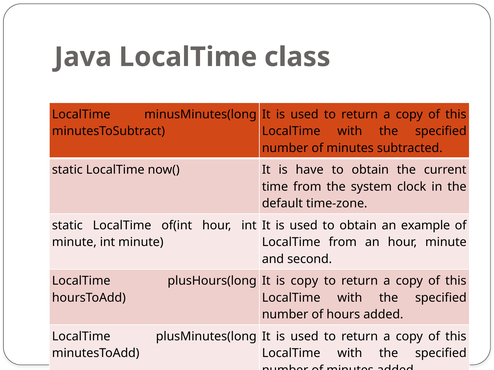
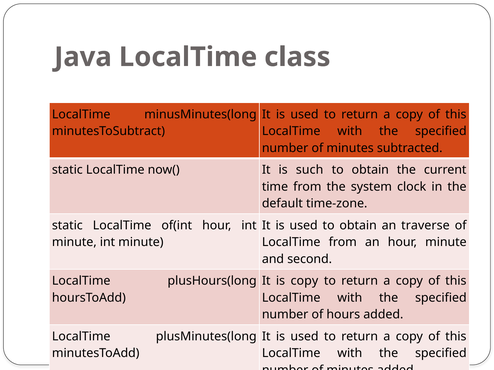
have: have -> such
example: example -> traverse
